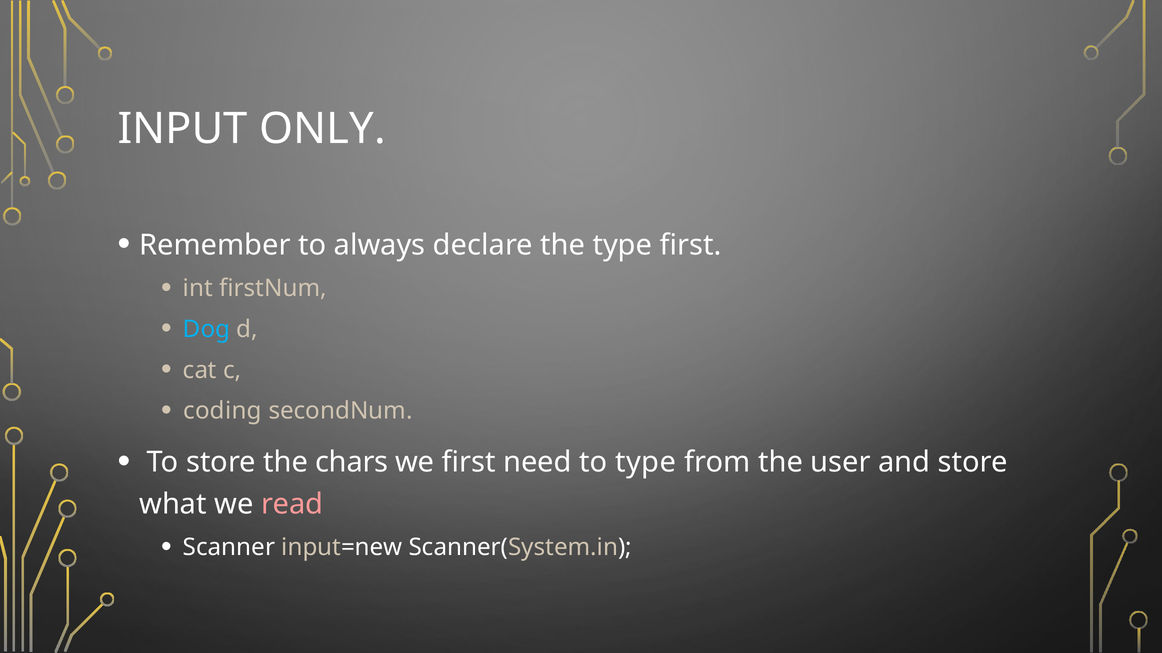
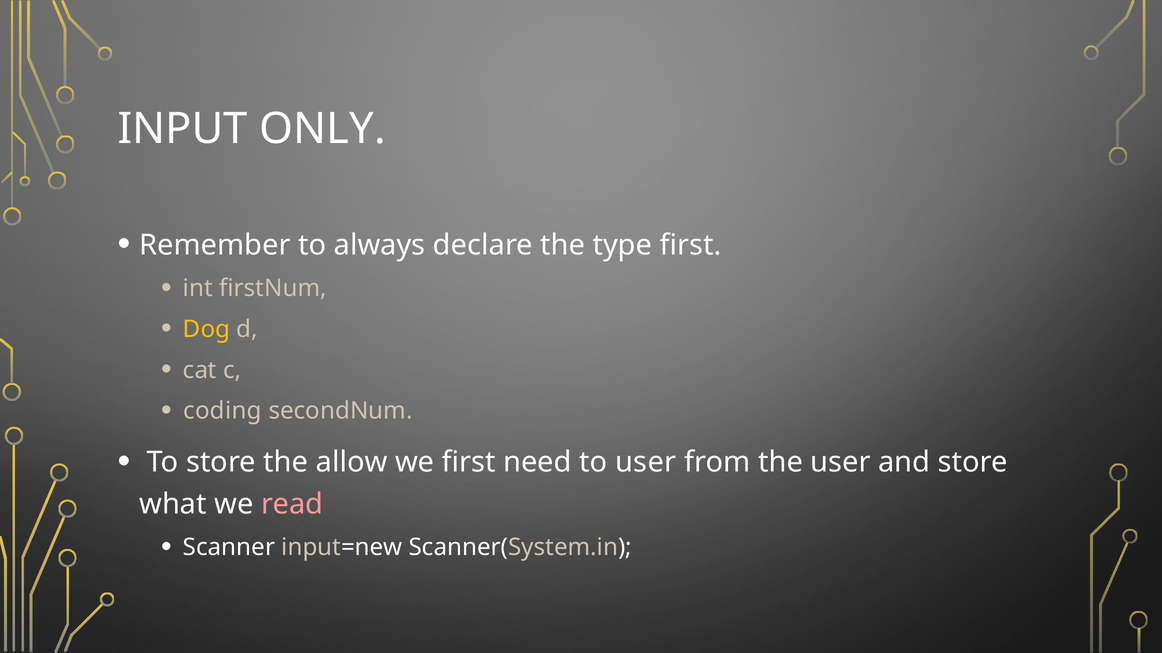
Dog colour: light blue -> yellow
chars: chars -> allow
to type: type -> user
